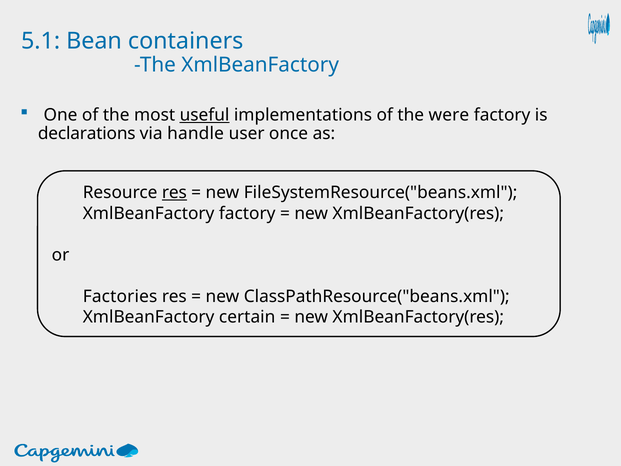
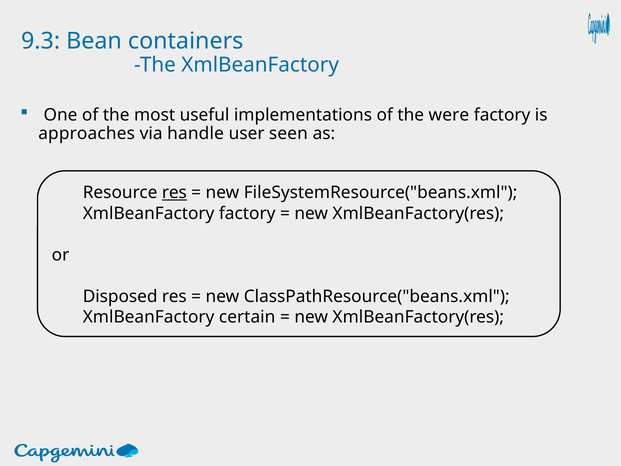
5.1: 5.1 -> 9.3
useful underline: present -> none
declarations: declarations -> approaches
once: once -> seen
Factories: Factories -> Disposed
